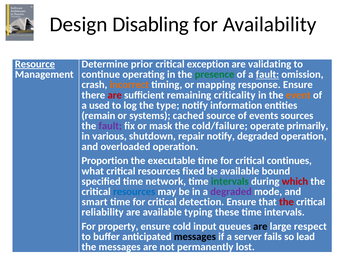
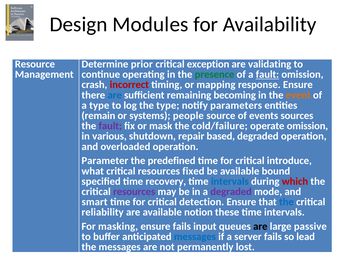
Disabling: Disabling -> Modules
Resource underline: present -> none
incorrect colour: orange -> red
are at (115, 95) colour: red -> blue
criticality: criticality -> becoming
a used: used -> type
information: information -> parameters
cached: cached -> people
operate primarily: primarily -> omission
repair notify: notify -> based
Proportion: Proportion -> Parameter
executable: executable -> predefined
continues: continues -> introduce
network: network -> recovery
intervals at (230, 181) colour: green -> blue
resources at (134, 192) colour: blue -> purple
the at (286, 202) colour: red -> blue
typing: typing -> notion
property: property -> masking
ensure cold: cold -> fails
respect: respect -> passive
messages at (195, 237) colour: black -> blue
